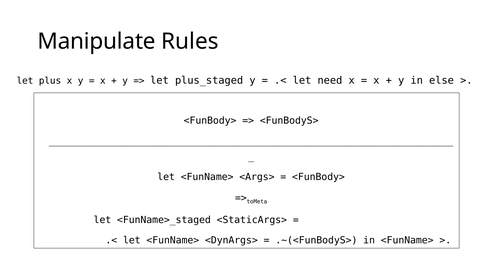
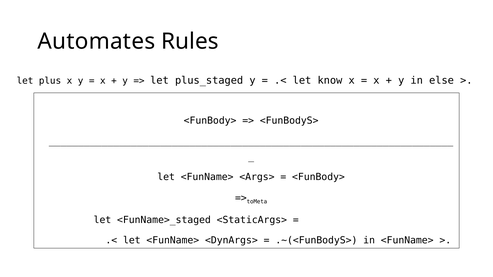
Manipulate: Manipulate -> Automates
need: need -> know
